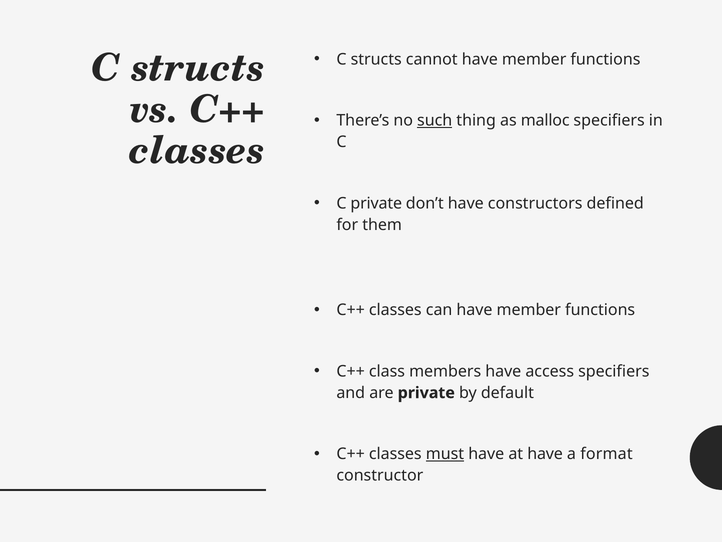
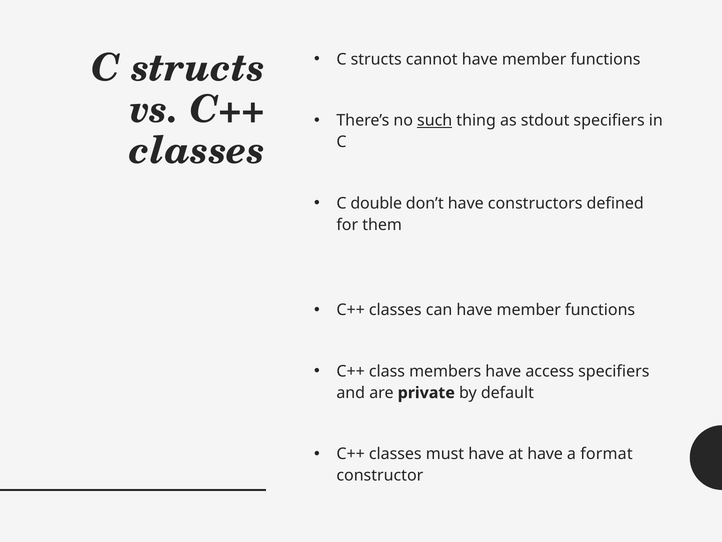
malloc: malloc -> stdout
C private: private -> double
must underline: present -> none
